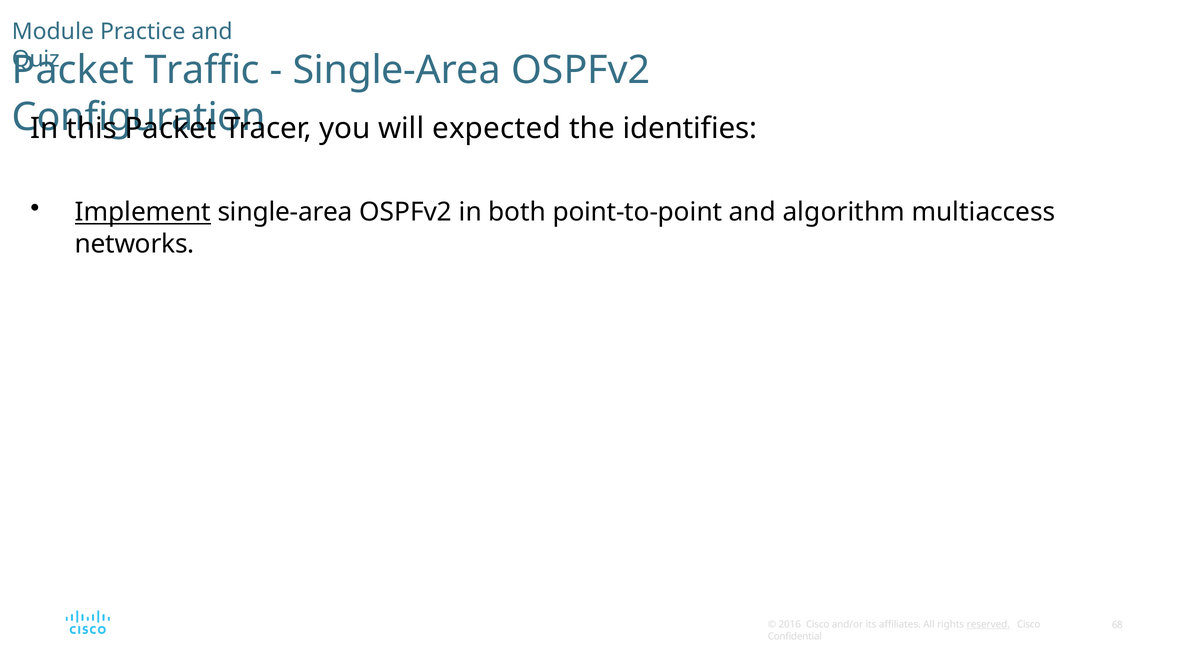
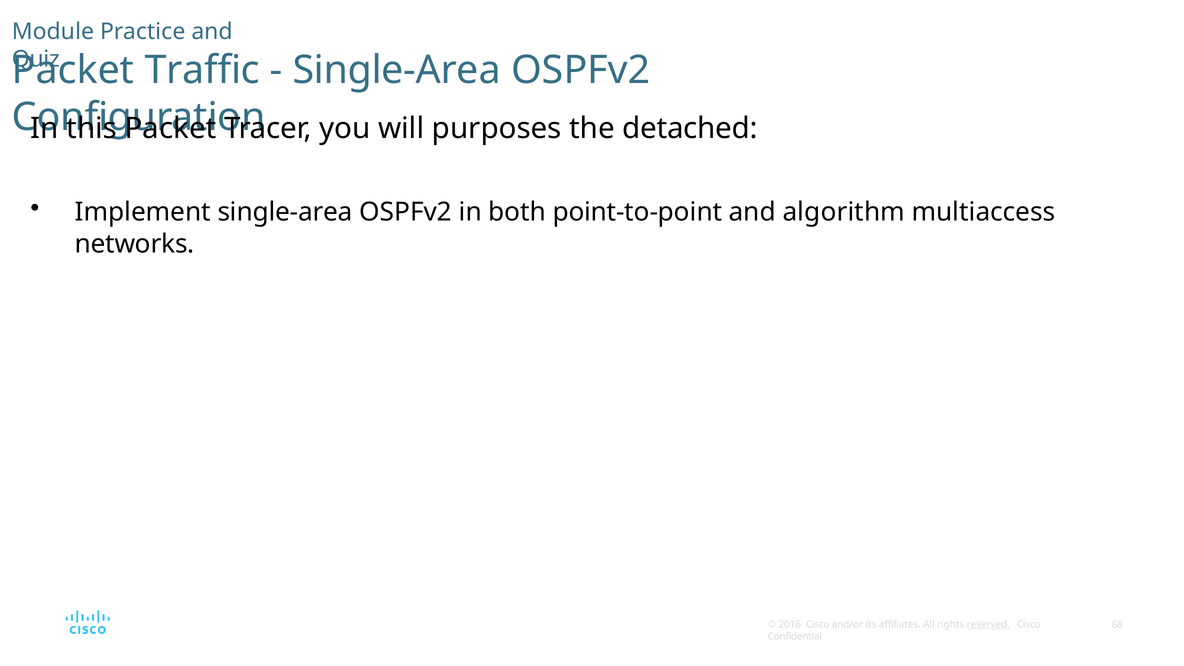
expected: expected -> purposes
identifies: identifies -> detached
Implement underline: present -> none
